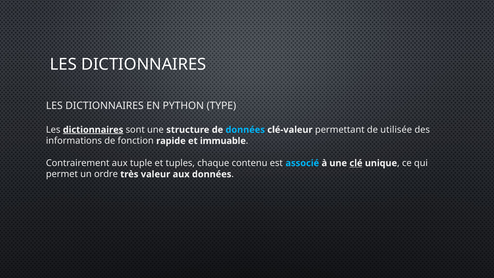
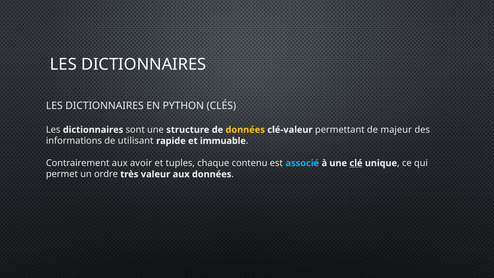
TYPE: TYPE -> CLÉS
dictionnaires at (93, 130) underline: present -> none
données at (245, 130) colour: light blue -> yellow
utilisée: utilisée -> majeur
fonction: fonction -> utilisant
tuple: tuple -> avoir
